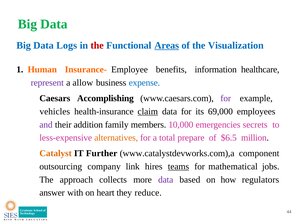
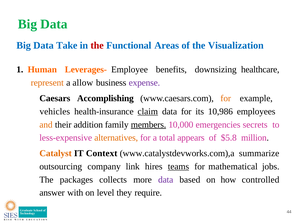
Logs: Logs -> Take
Areas underline: present -> none
Insurance-: Insurance- -> Leverages-
information: information -> downsizing
represent colour: purple -> orange
expense colour: blue -> purple
for at (226, 98) colour: purple -> orange
69,000: 69,000 -> 10,986
and colour: purple -> orange
members underline: none -> present
prepare: prepare -> appears
$6.5: $6.5 -> $5.8
Further: Further -> Context
component: component -> summarize
approach: approach -> packages
regulators: regulators -> controlled
heart: heart -> level
reduce: reduce -> require
